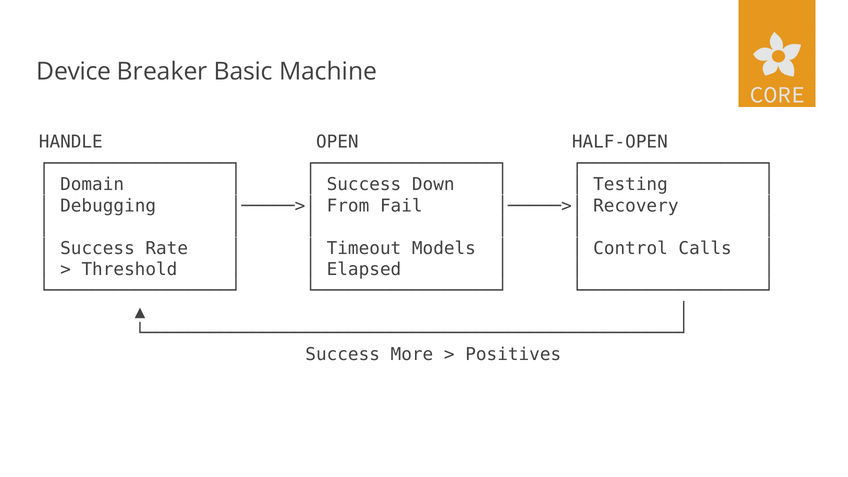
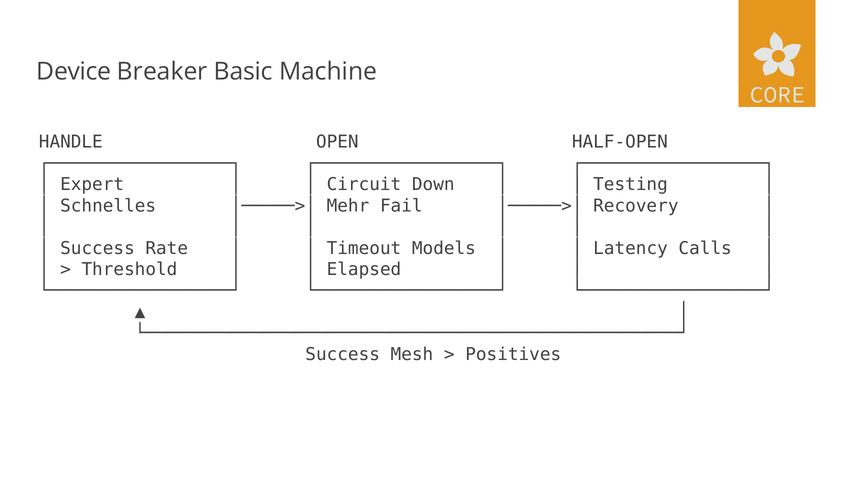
Domain: Domain -> Expert
Success at (364, 184): Success -> Circuit
Debugging: Debugging -> Schnelles
From: From -> Mehr
Control: Control -> Latency
More: More -> Mesh
